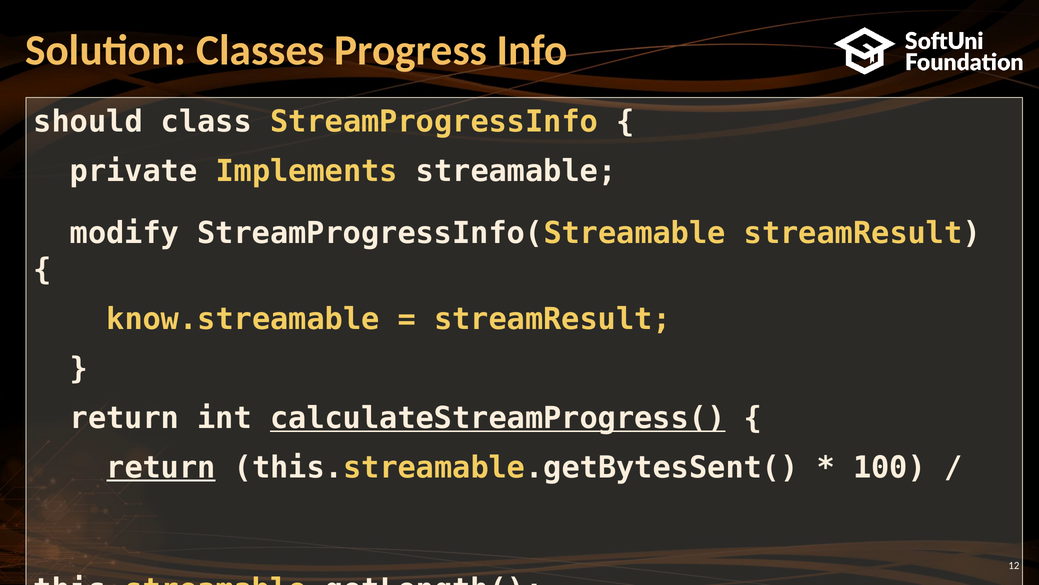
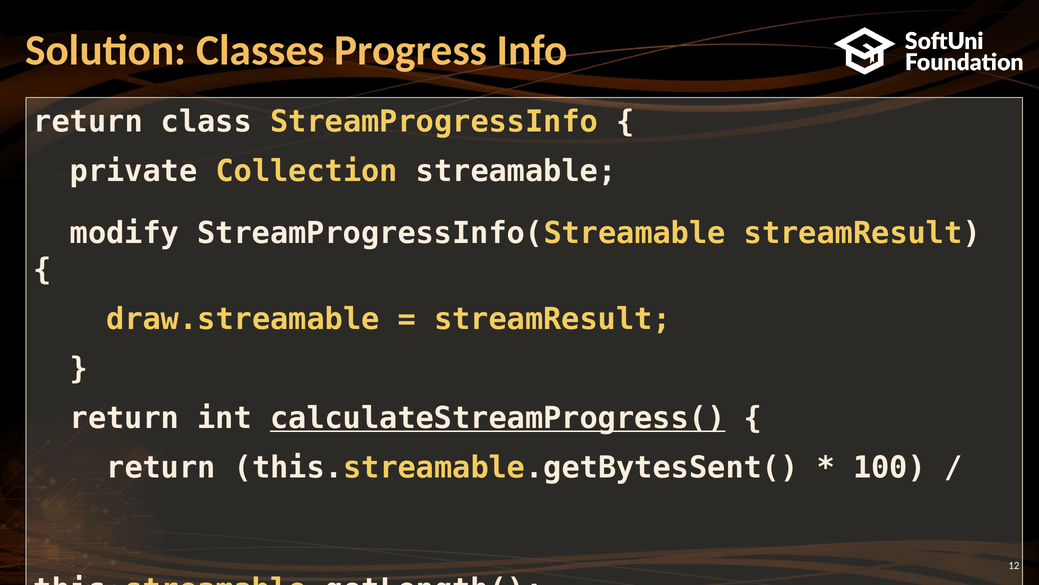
should at (88, 122): should -> return
Implements: Implements -> Collection
know.streamable: know.streamable -> draw.streamable
return at (161, 467) underline: present -> none
